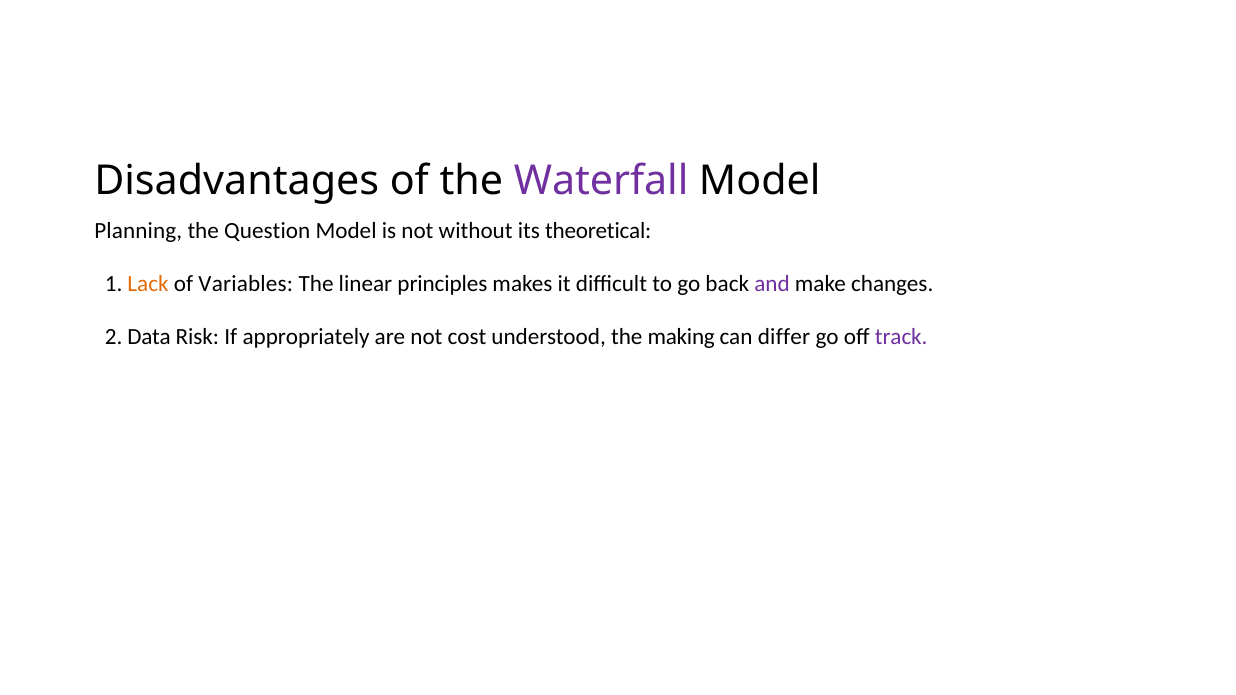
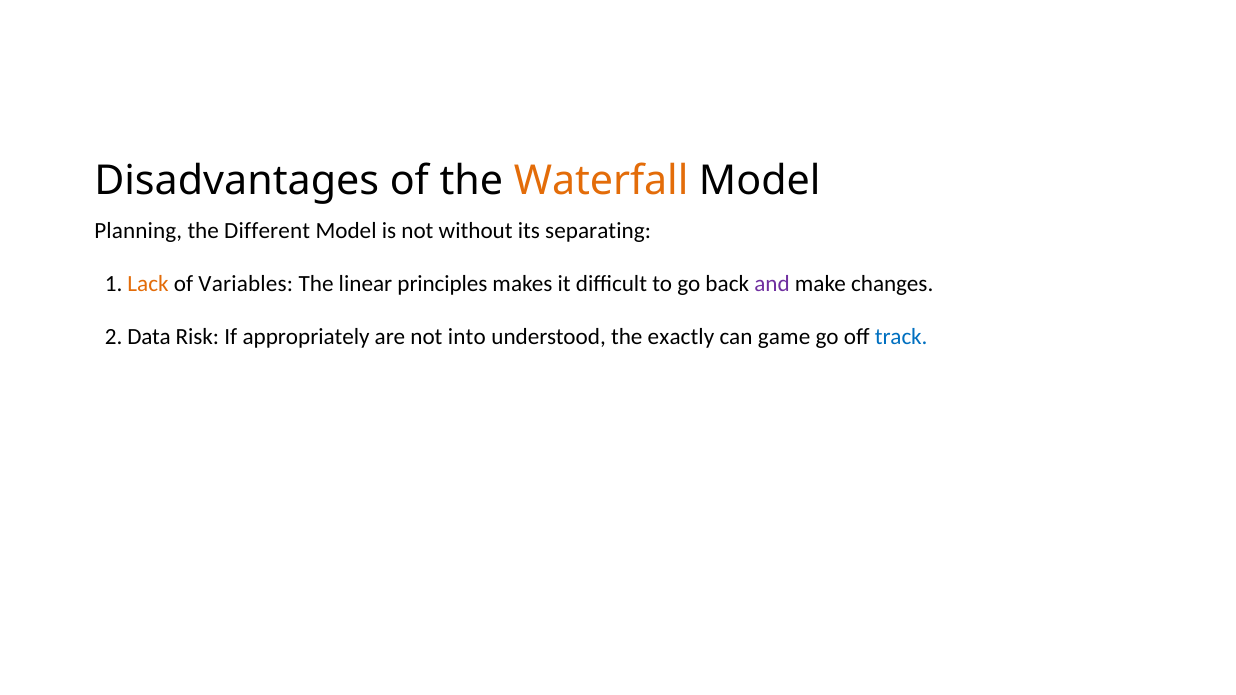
Waterfall colour: purple -> orange
Question: Question -> Different
theoretical: theoretical -> separating
cost: cost -> into
making: making -> exactly
differ: differ -> game
track colour: purple -> blue
